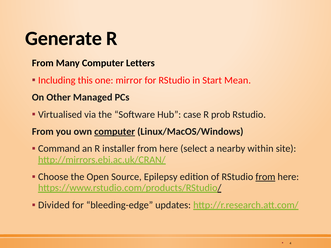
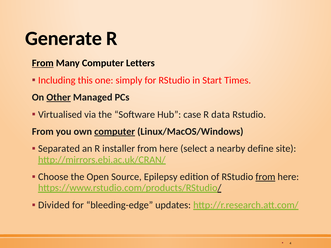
From at (43, 63) underline: none -> present
mirror: mirror -> simply
Mean: Mean -> Times
Other underline: none -> present
prob: prob -> data
Command: Command -> Separated
within: within -> define
